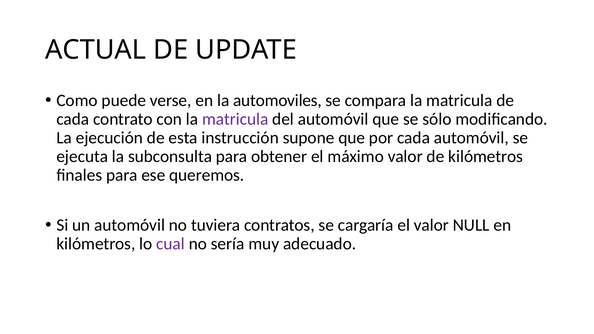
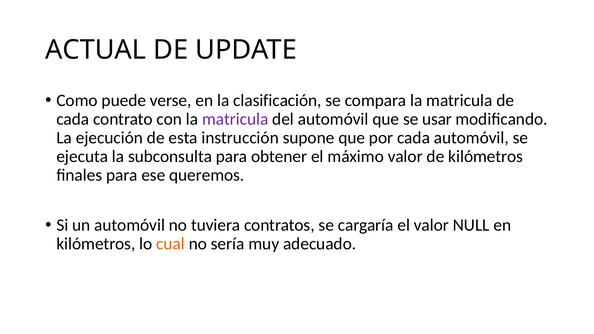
automoviles: automoviles -> clasificación
sólo: sólo -> usar
cual colour: purple -> orange
